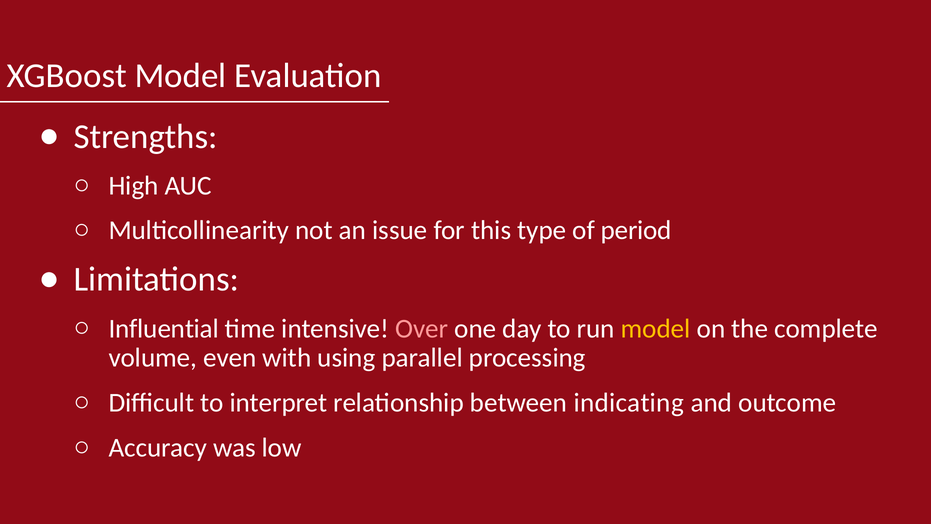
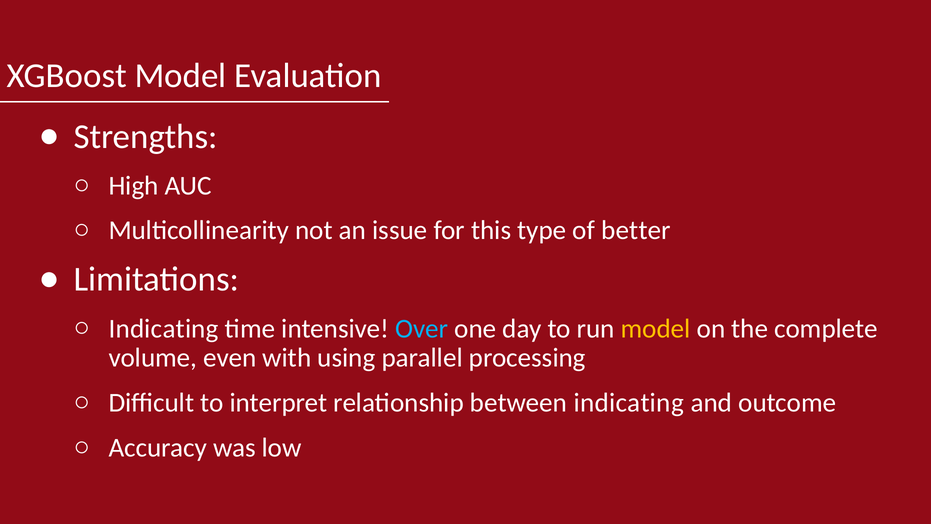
period: period -> better
Influential at (164, 328): Influential -> Indicating
Over colour: pink -> light blue
